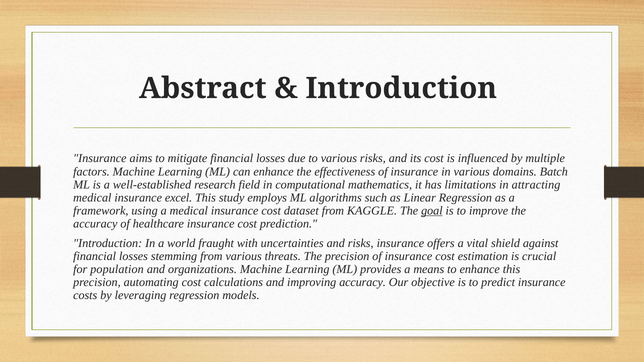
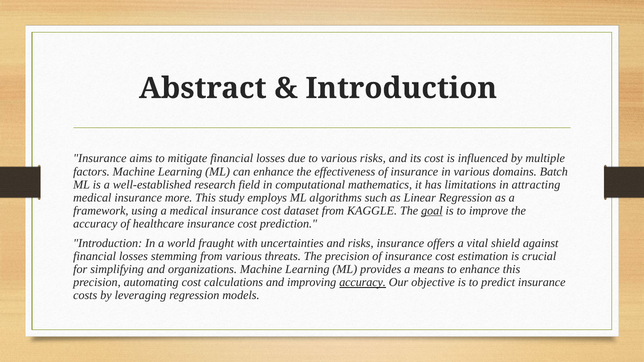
excel: excel -> more
population: population -> simplifying
accuracy at (363, 283) underline: none -> present
